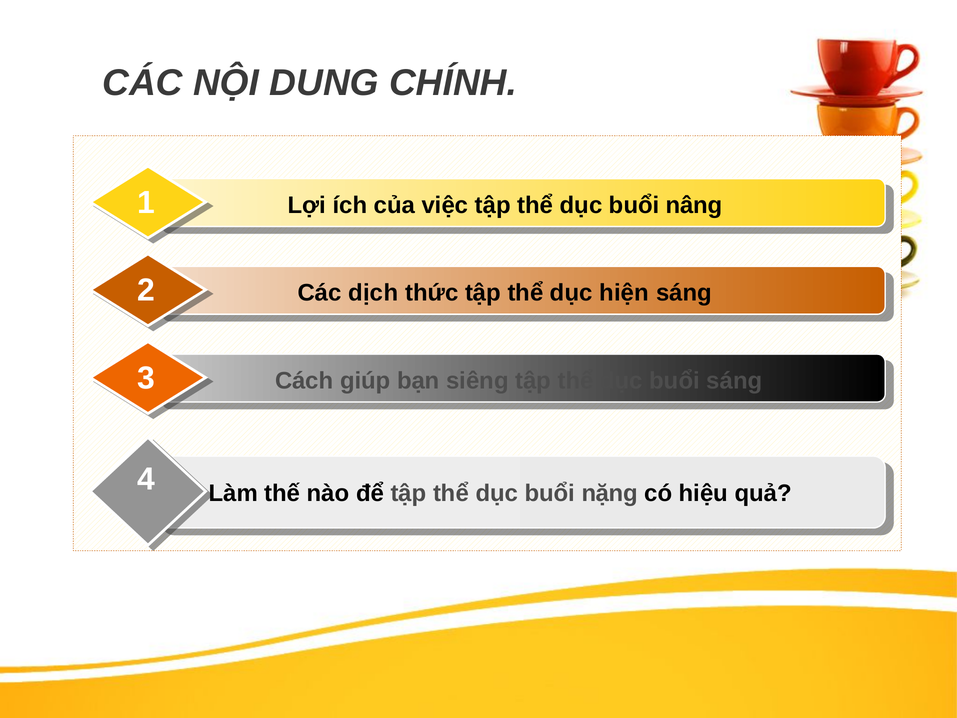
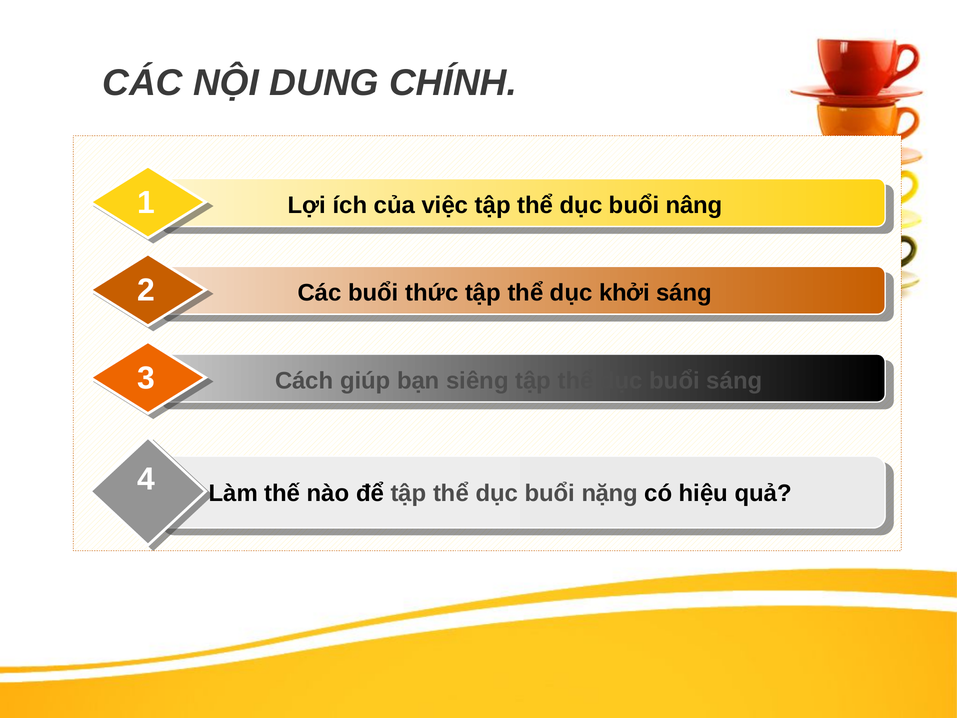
Các dịch: dịch -> buổi
hiện: hiện -> khởi
